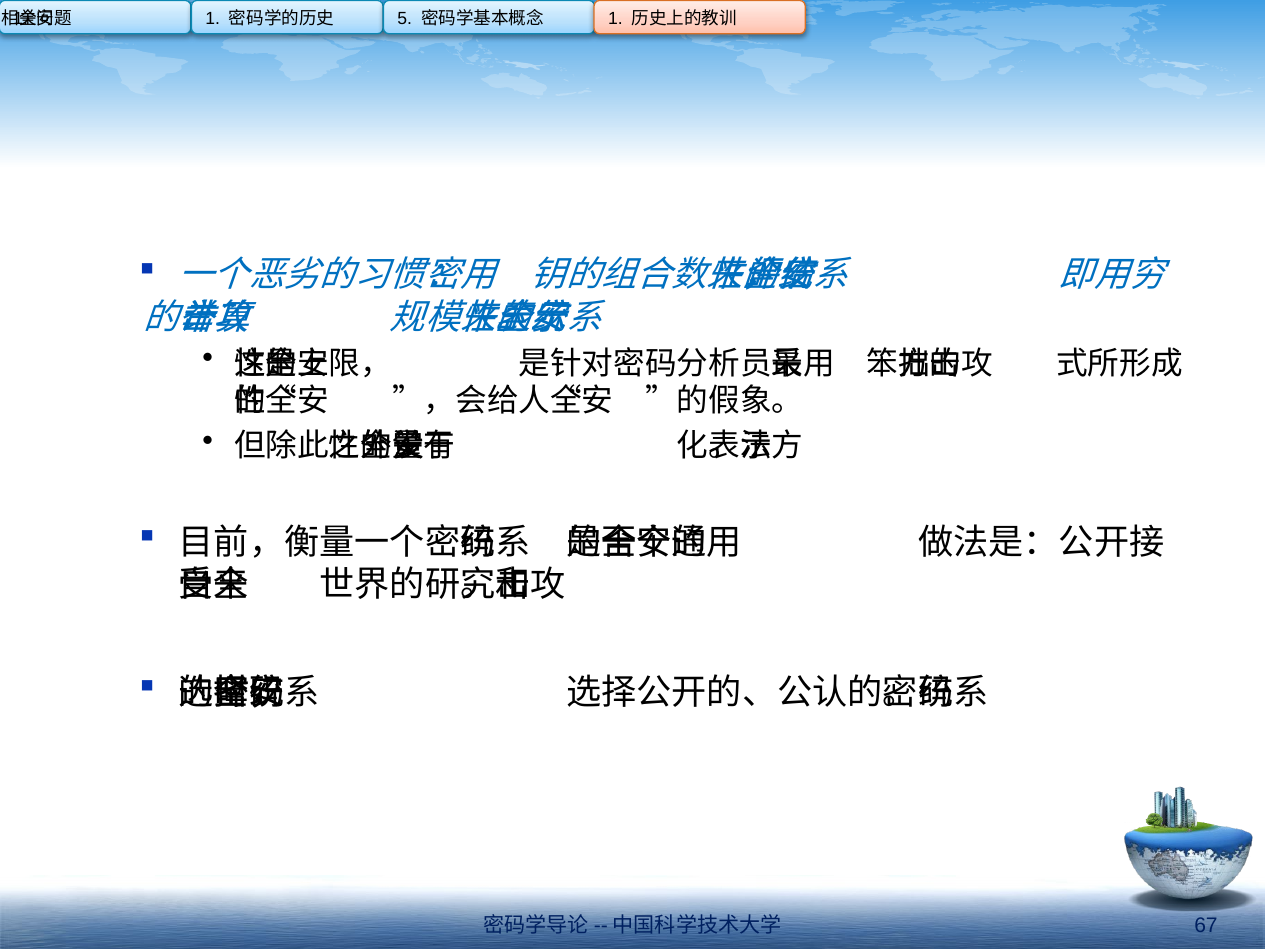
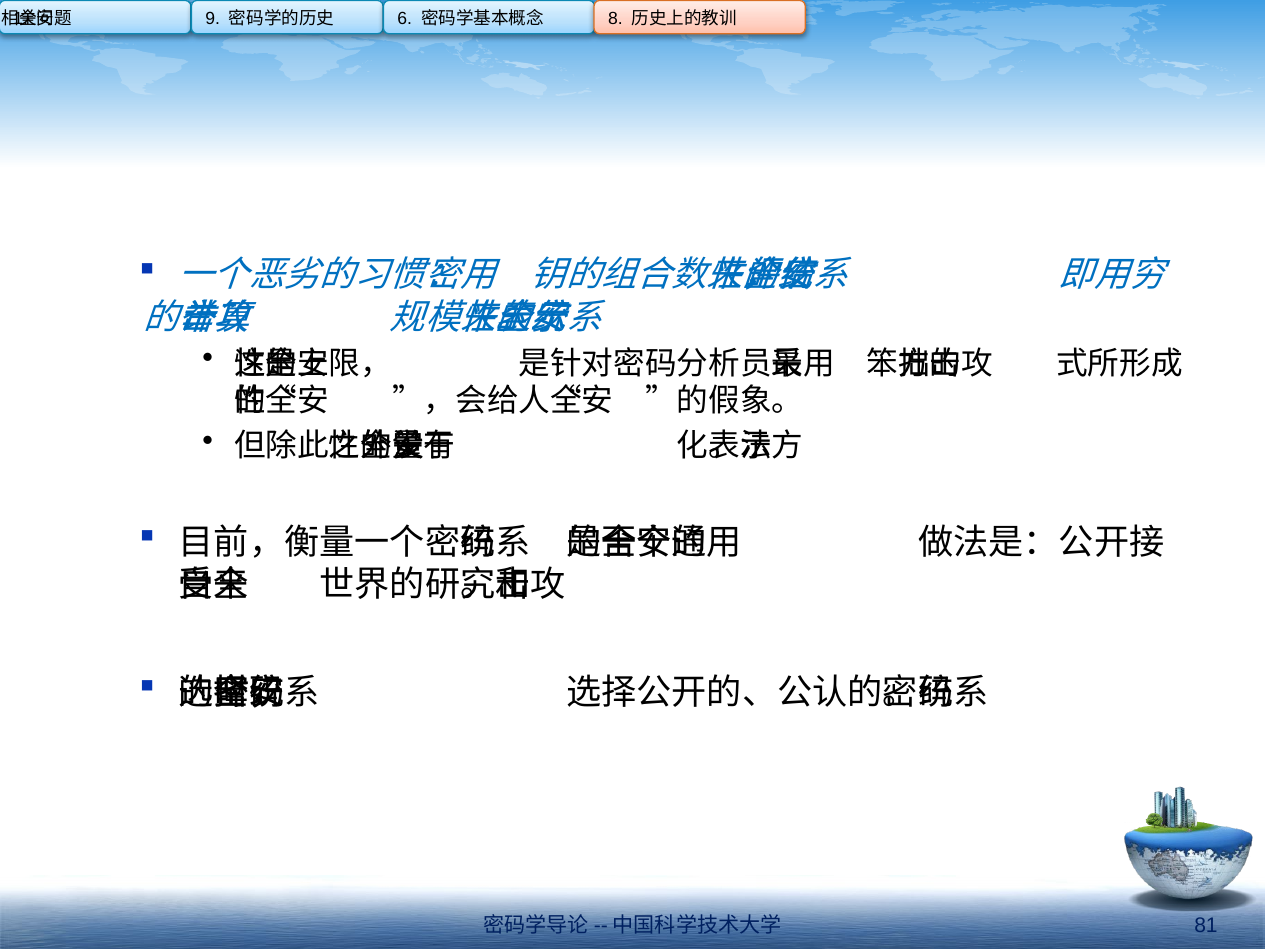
1 at (213, 18): 1 -> 9
5: 5 -> 6
1 at (615, 18): 1 -> 8
67: 67 -> 81
